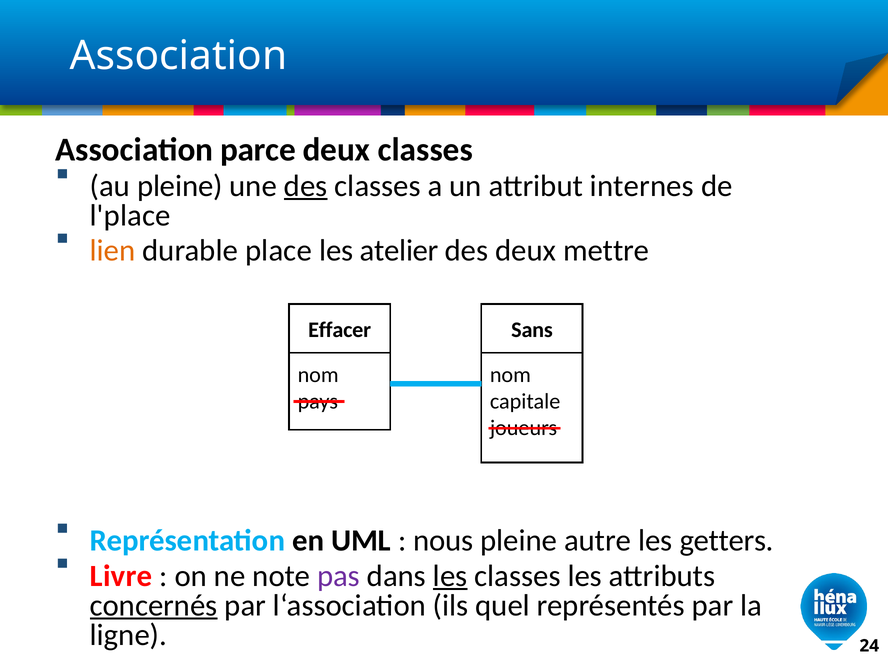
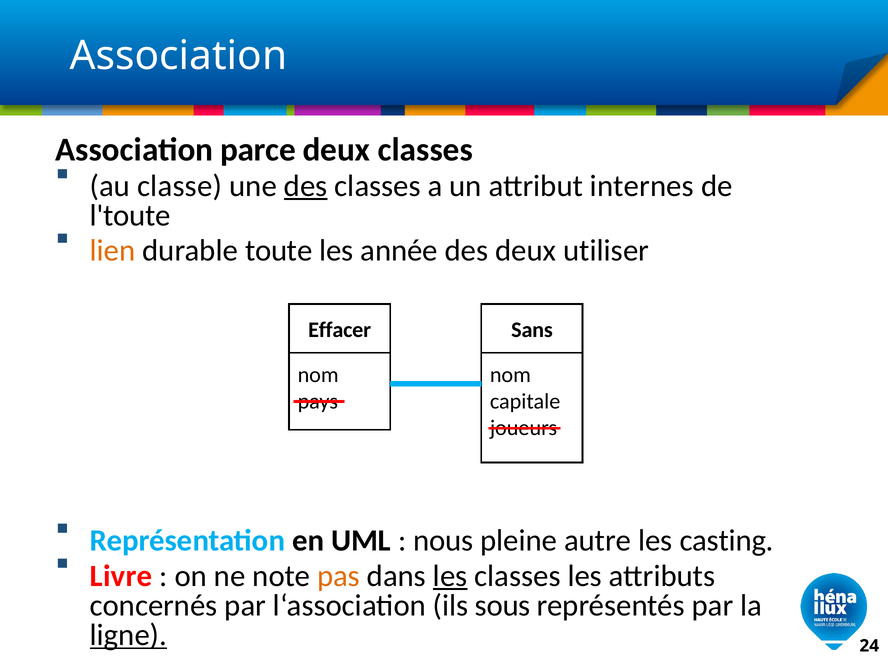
au pleine: pleine -> classe
l'place: l'place -> l'toute
place: place -> toute
atelier: atelier -> année
mettre: mettre -> utiliser
getters: getters -> casting
pas colour: purple -> orange
concernés underline: present -> none
quel: quel -> sous
ligne underline: none -> present
